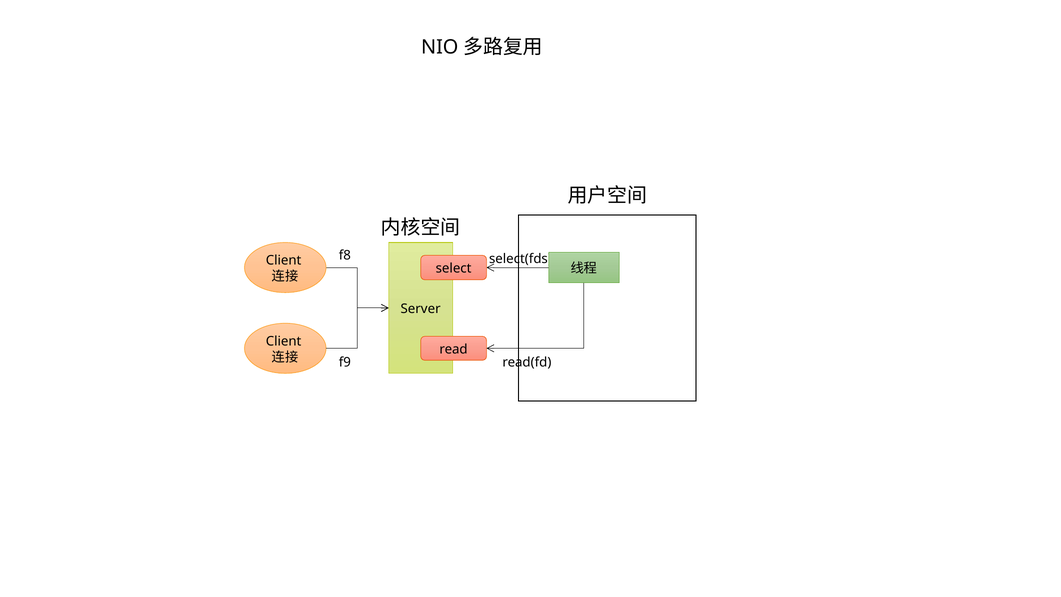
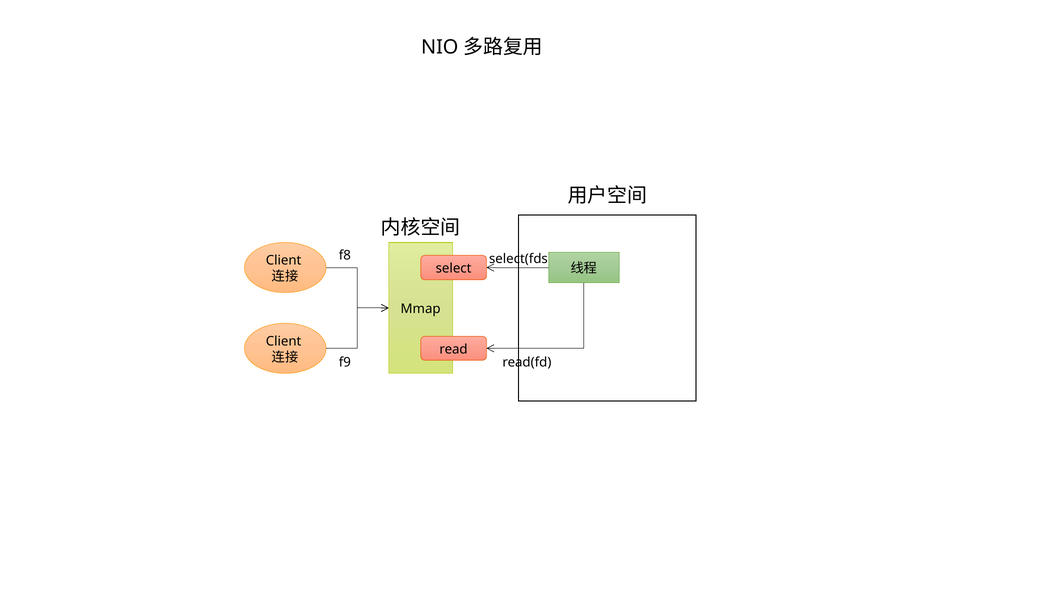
Server: Server -> Mmap
